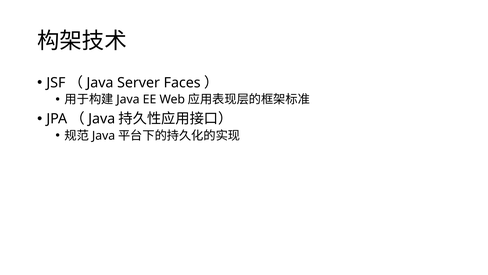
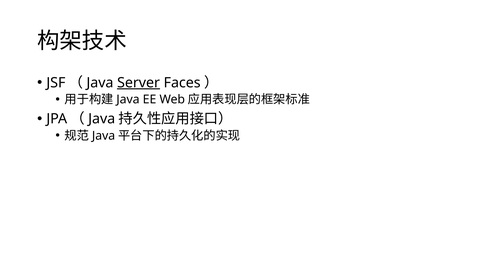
Server underline: none -> present
